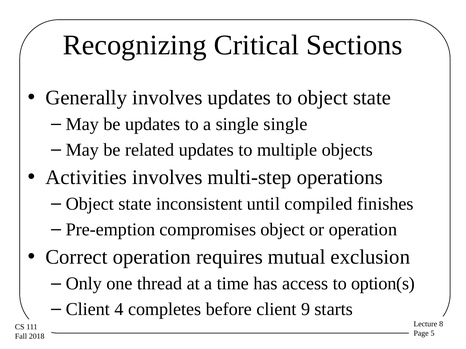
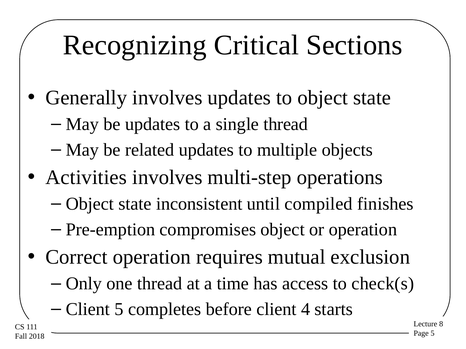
single single: single -> thread
option(s: option(s -> check(s
Client 4: 4 -> 5
9: 9 -> 4
